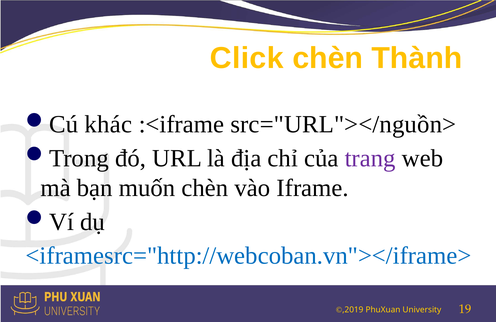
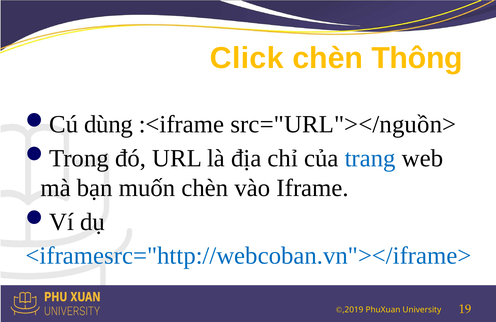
Thành: Thành -> Thông
khác: khác -> dùng
trang colour: purple -> blue
